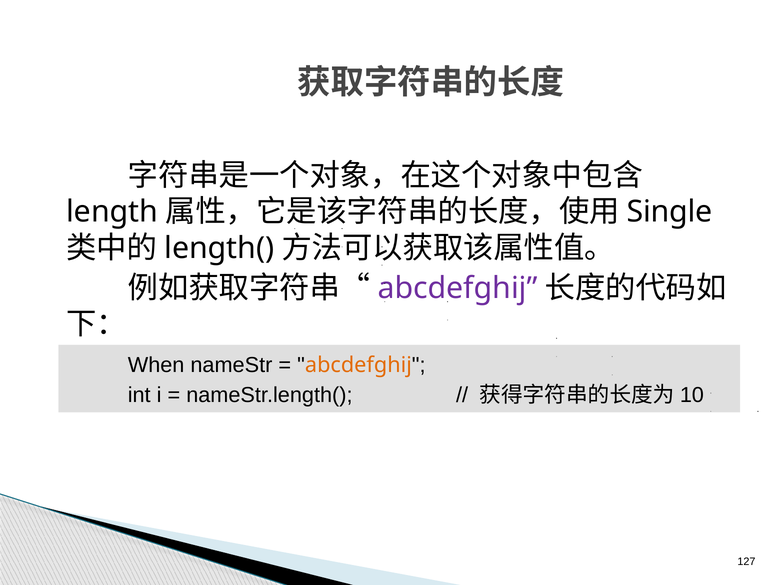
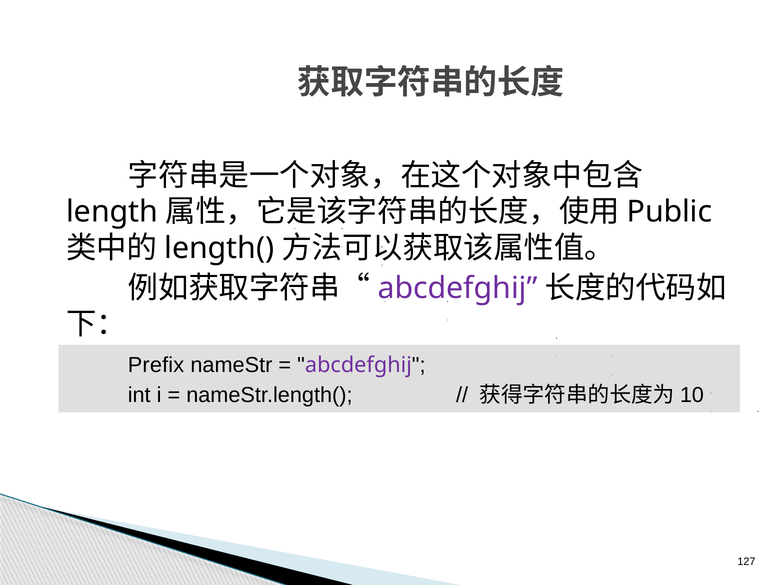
Single: Single -> Public
When: When -> Prefix
abcdefghij at (358, 365) colour: orange -> purple
